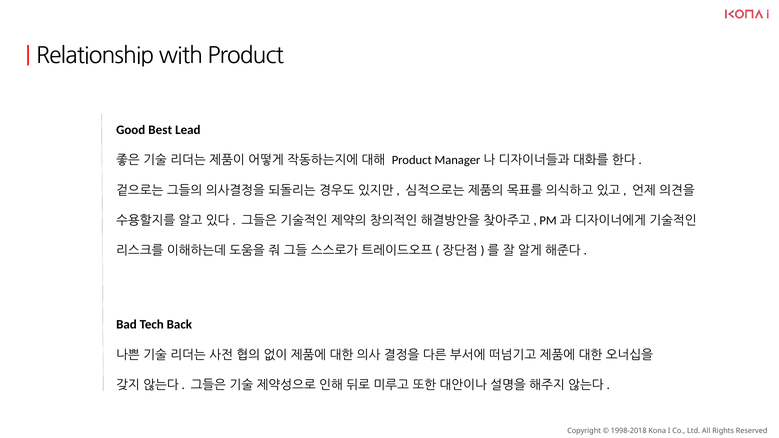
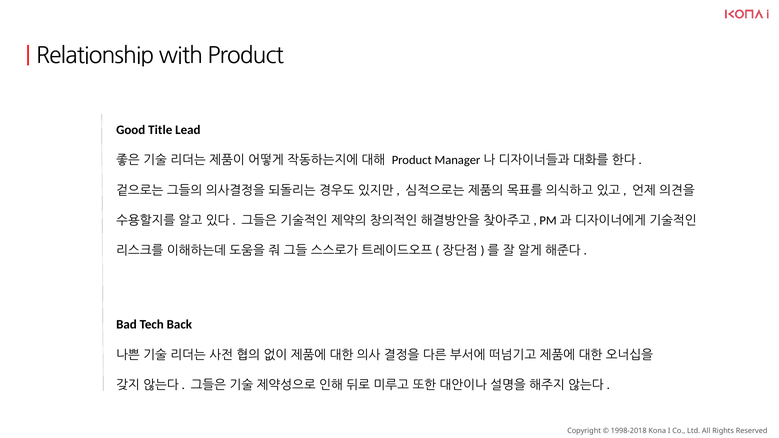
Best: Best -> Title
